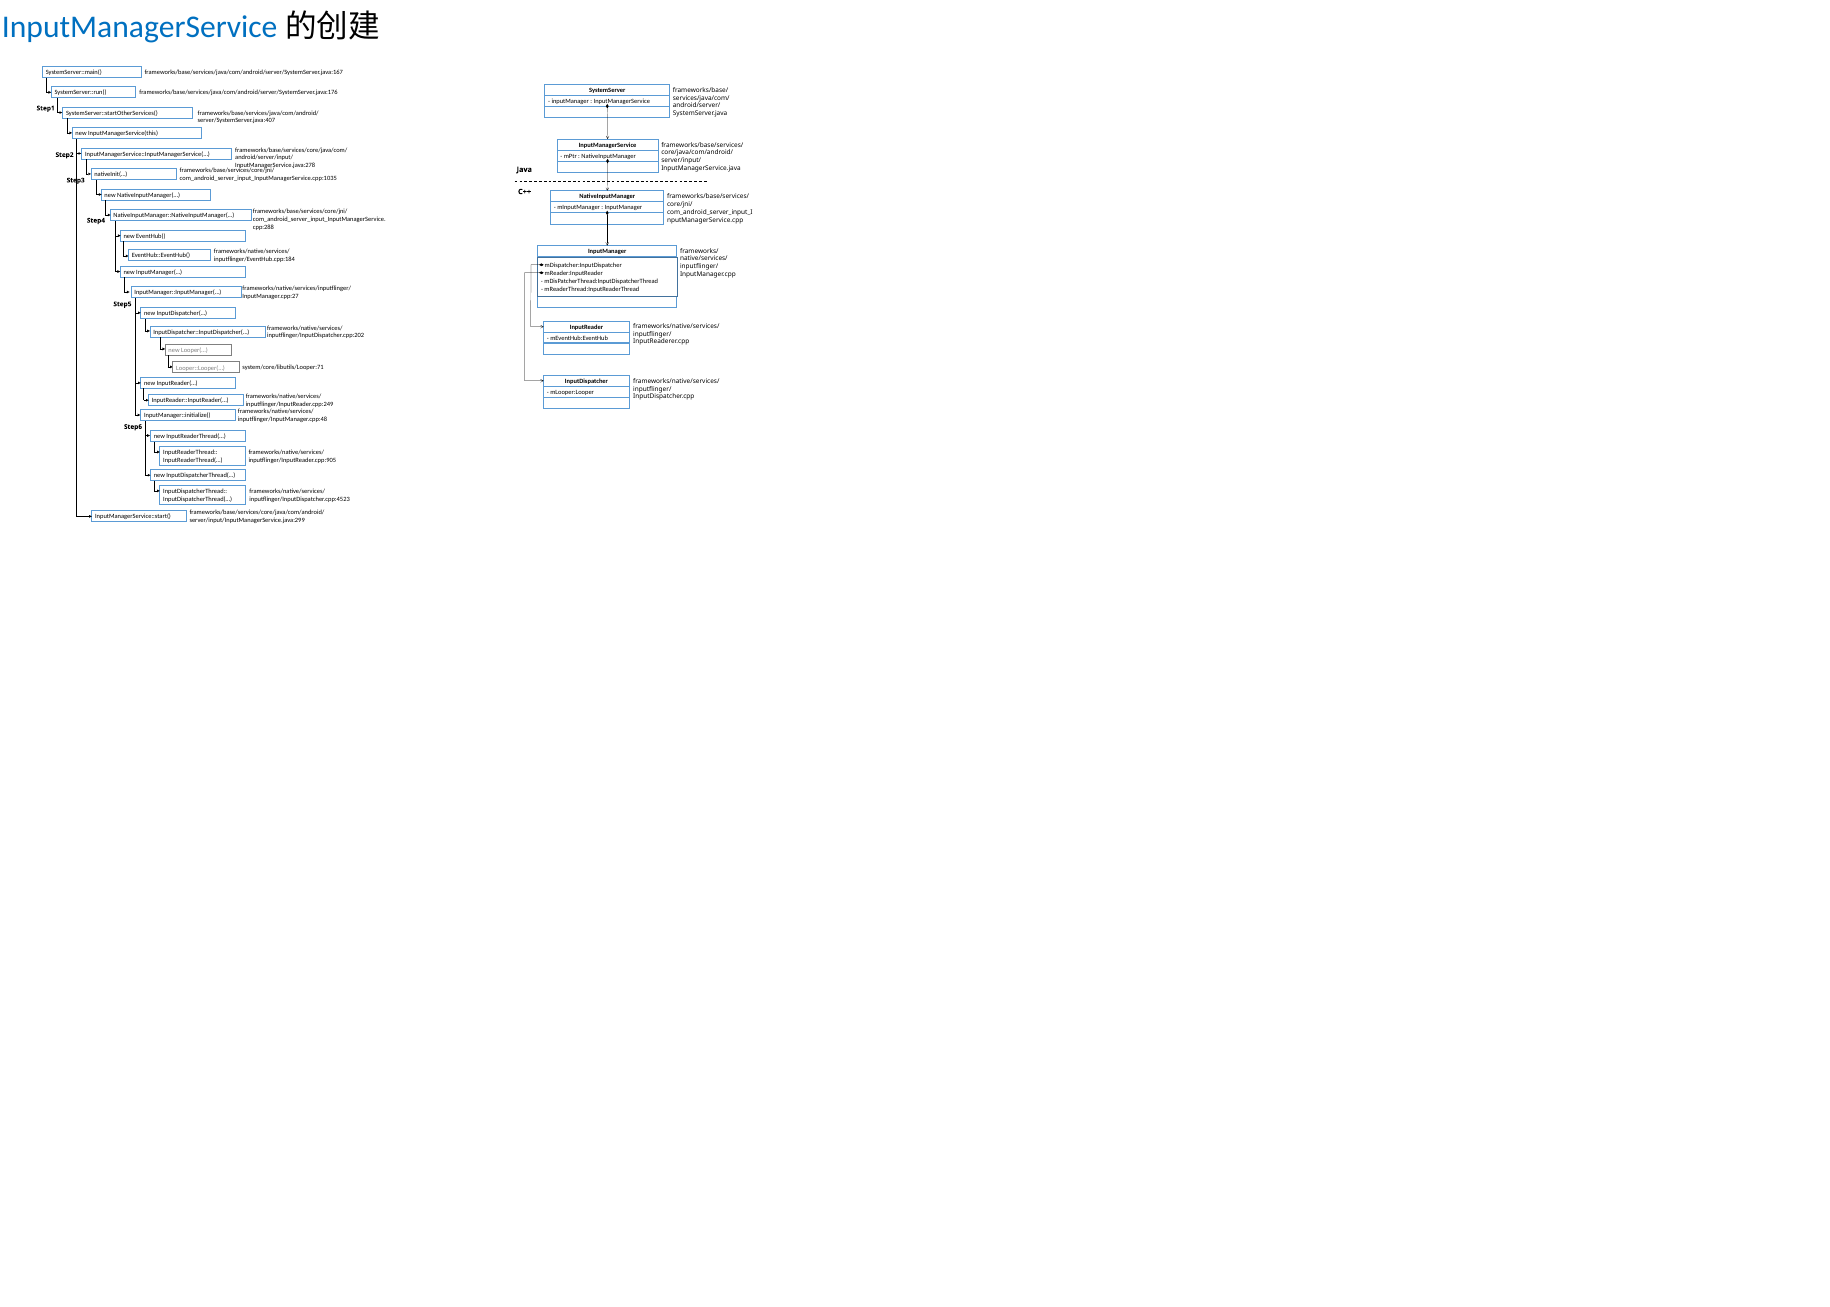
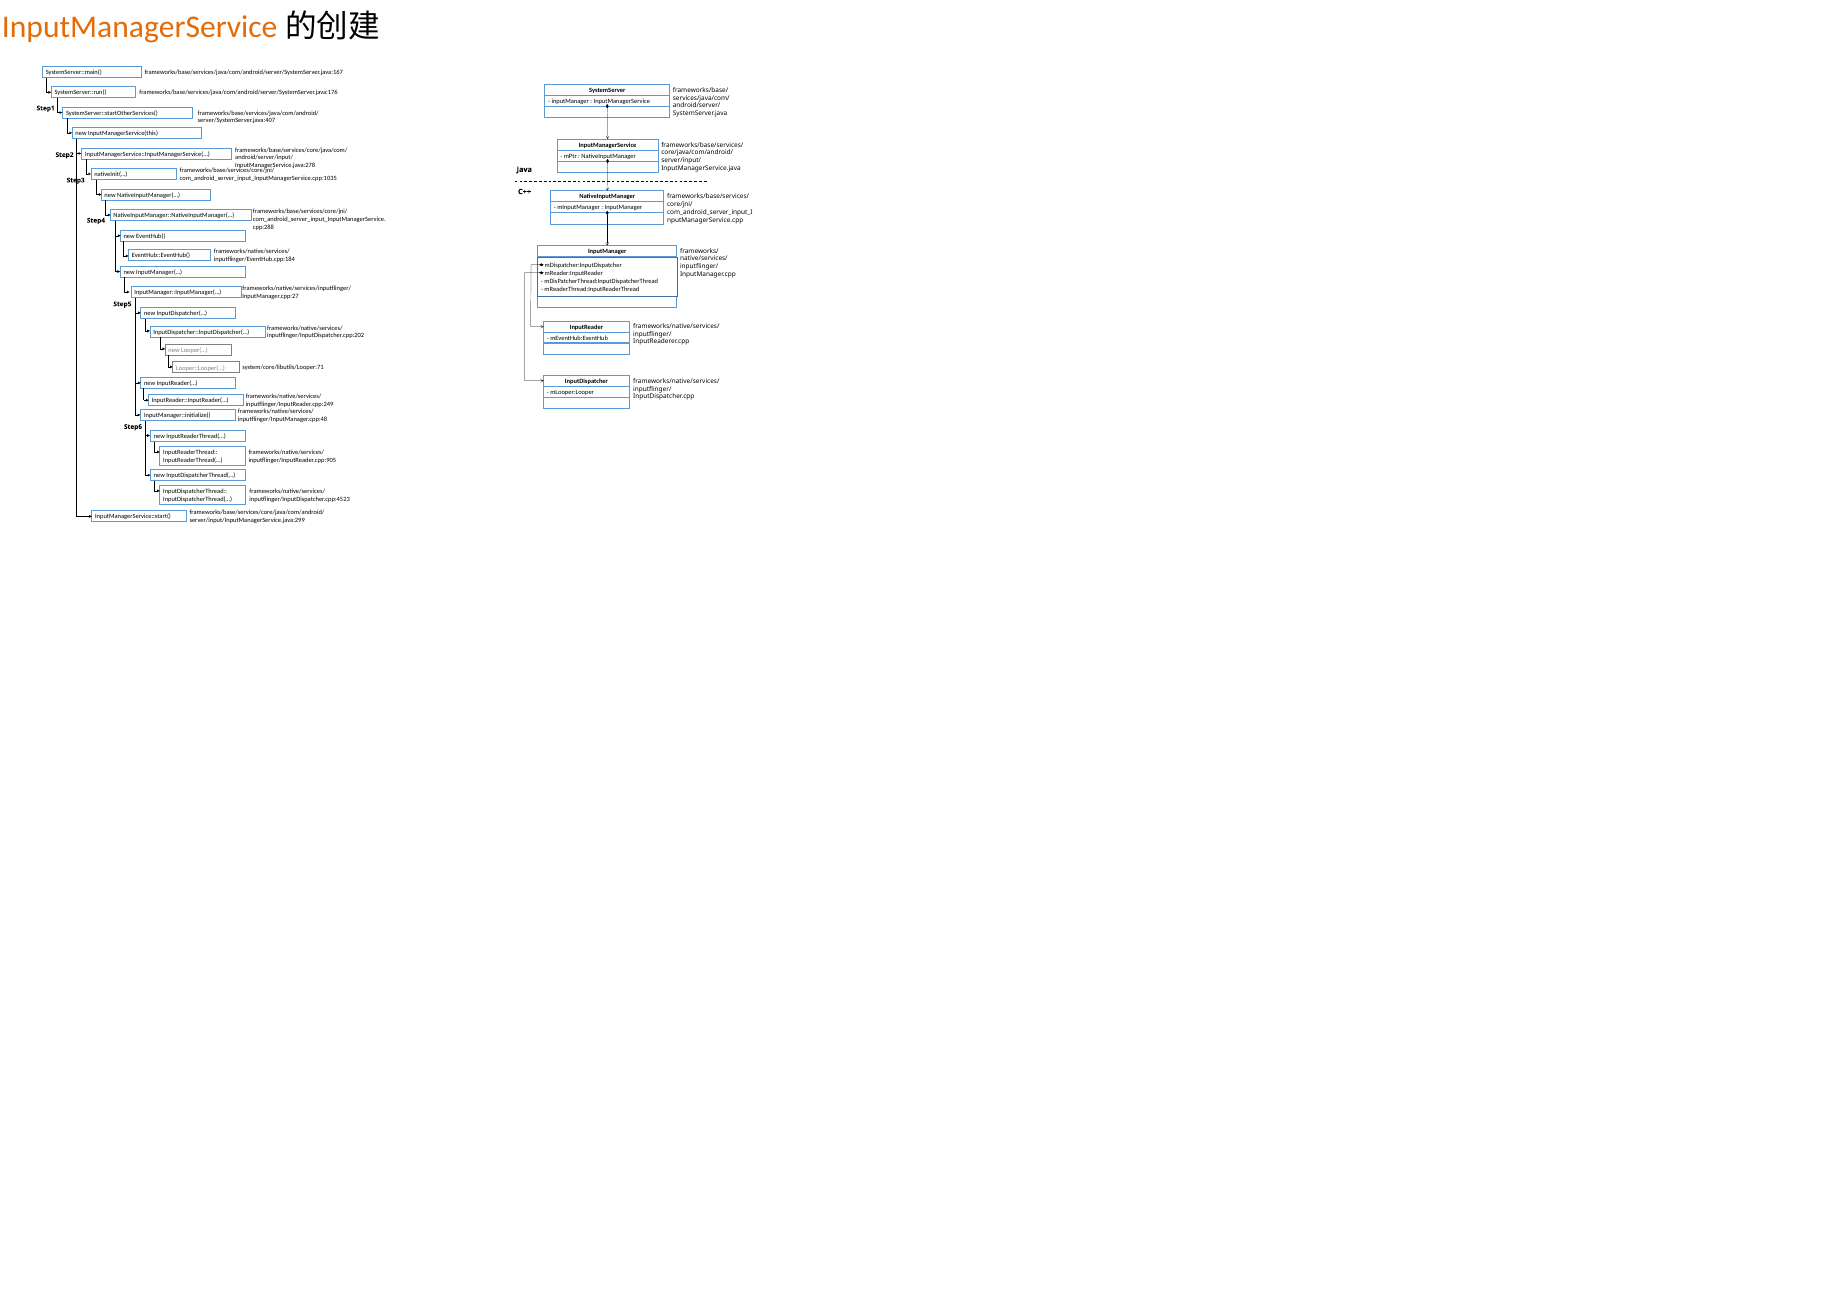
InputManagerService at (140, 27) colour: blue -> orange
